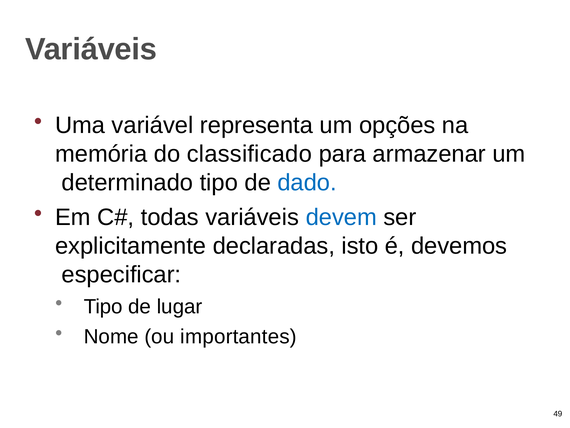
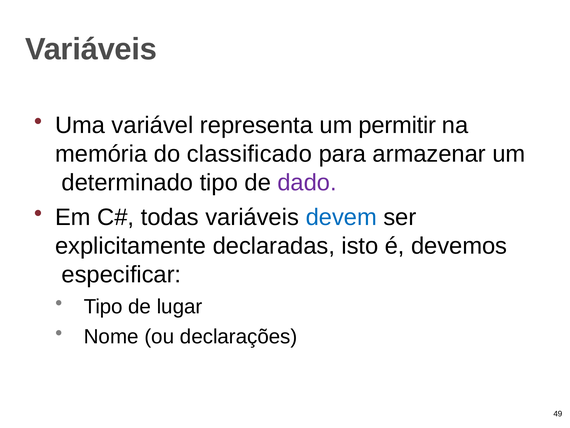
opções: opções -> permitir
dado colour: blue -> purple
importantes: importantes -> declarações
